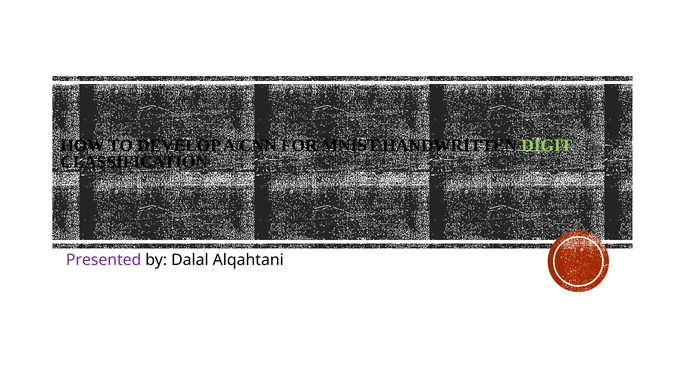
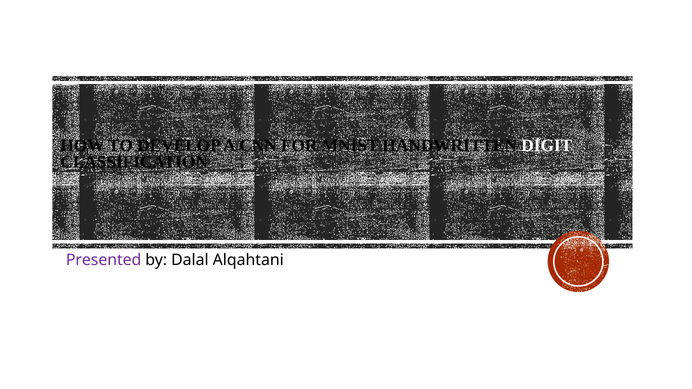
DIGIT colour: light green -> white
